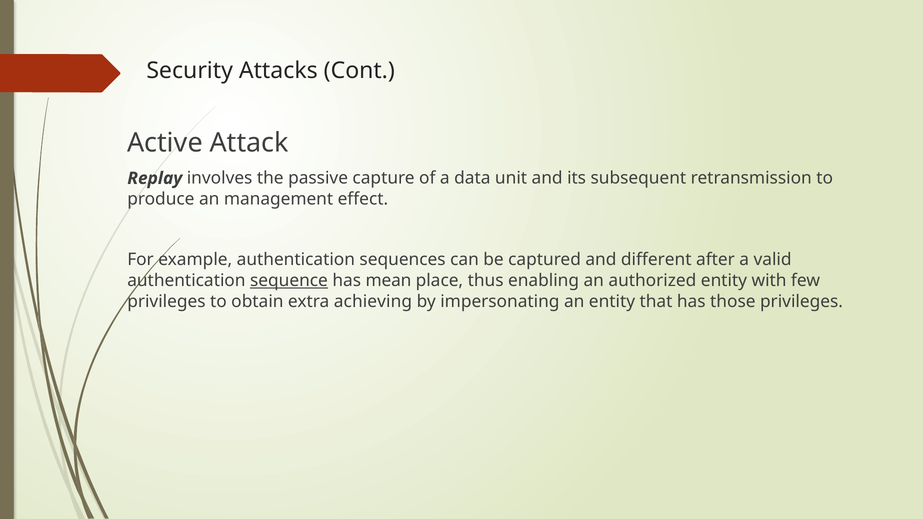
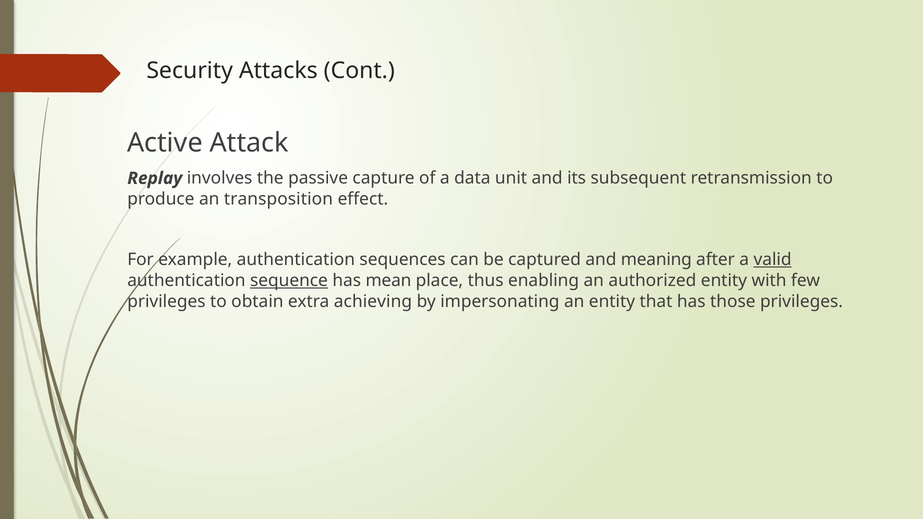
management: management -> transposition
different: different -> meaning
valid underline: none -> present
